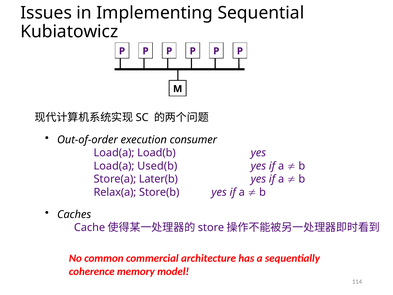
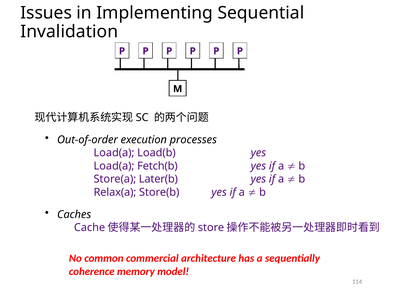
Kubiatowicz: Kubiatowicz -> Invalidation
consumer: consumer -> processes
Used(b: Used(b -> Fetch(b
